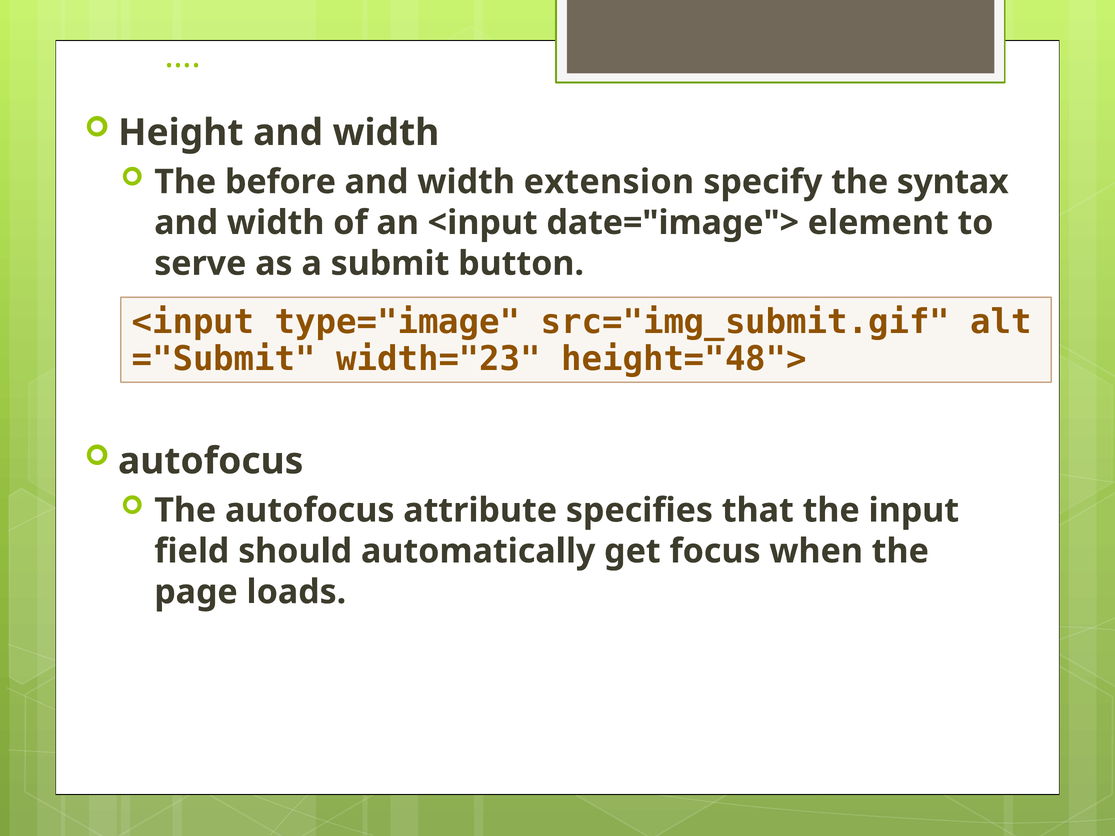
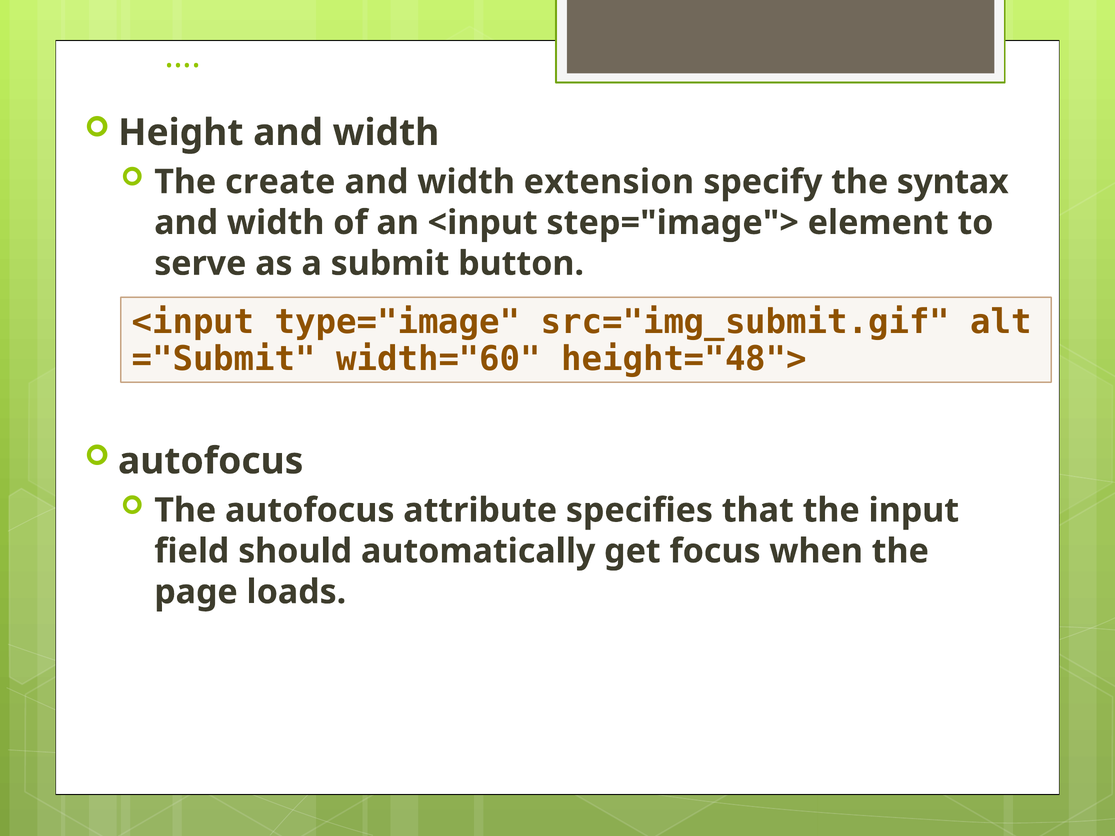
before: before -> create
date="image">: date="image"> -> step="image">
width="23: width="23 -> width="60
